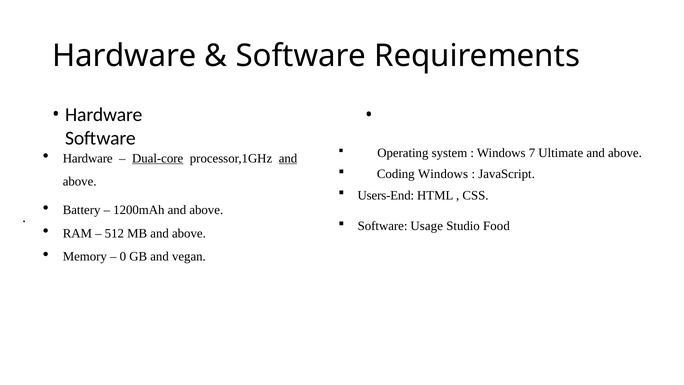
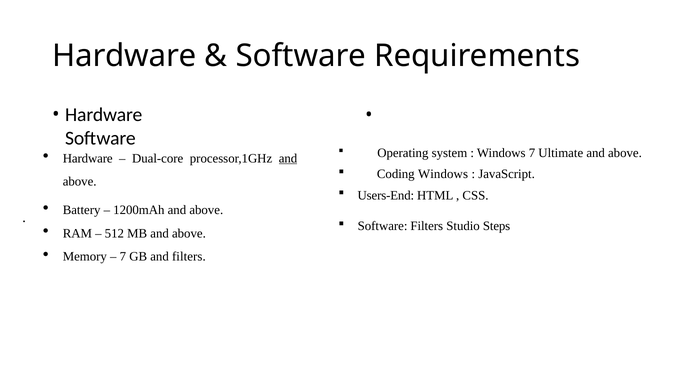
Dual-core underline: present -> none
Software Usage: Usage -> Filters
Food: Food -> Steps
0 at (123, 256): 0 -> 7
and vegan: vegan -> filters
